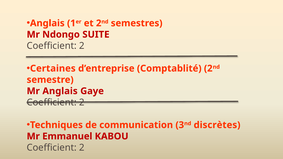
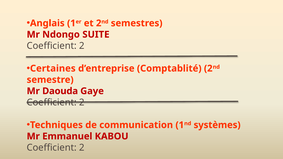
Mr Anglais: Anglais -> Daouda
communication 3: 3 -> 1
discrètes: discrètes -> systèmes
